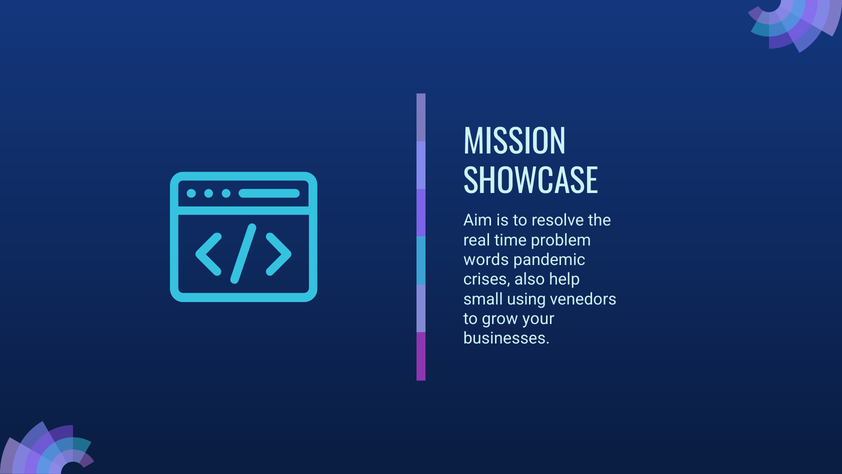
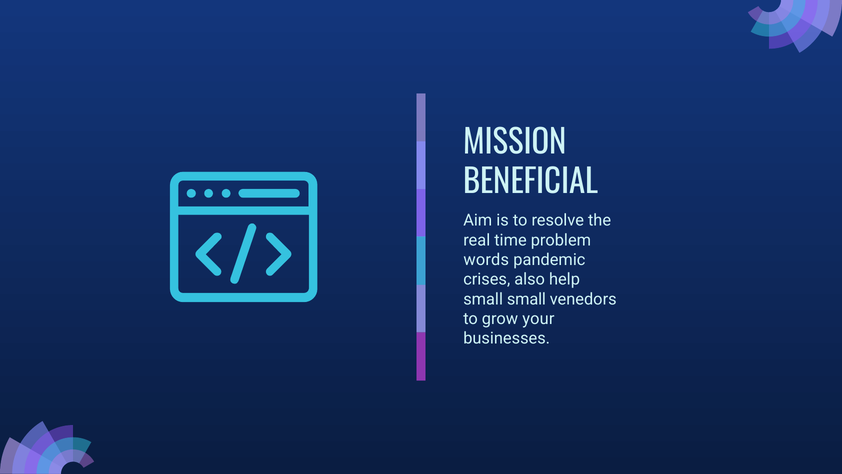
SHOWCASE: SHOWCASE -> BENEFICIAL
small using: using -> small
